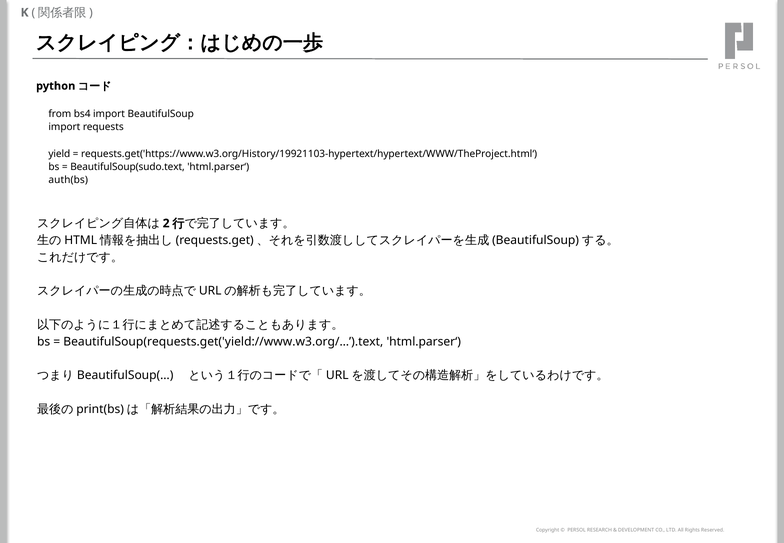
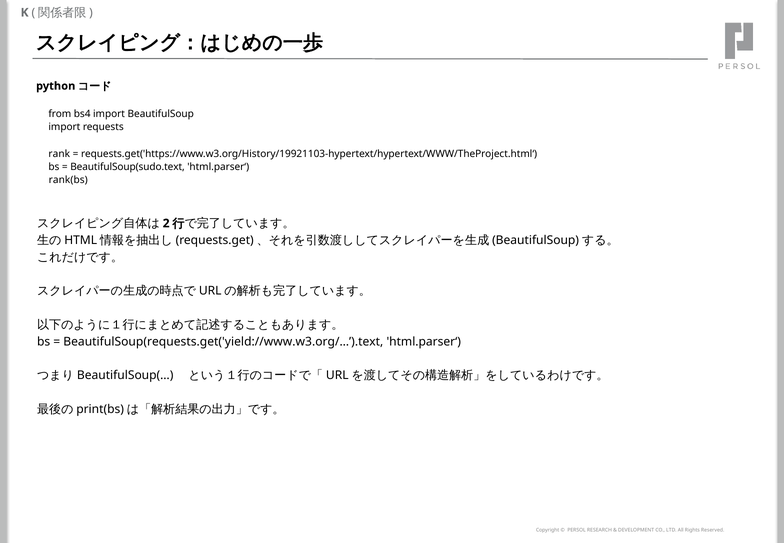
yield: yield -> rank
auth(bs: auth(bs -> rank(bs
